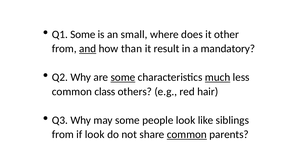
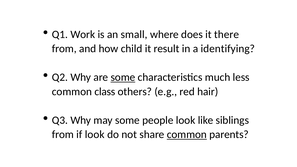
Q1 Some: Some -> Work
other: other -> there
and underline: present -> none
than: than -> child
mandatory: mandatory -> identifying
much underline: present -> none
